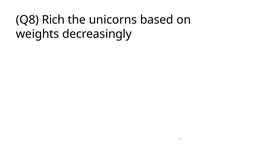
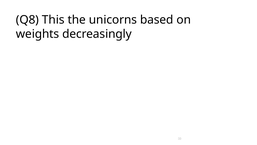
Rich: Rich -> This
